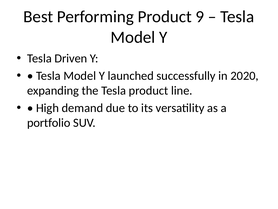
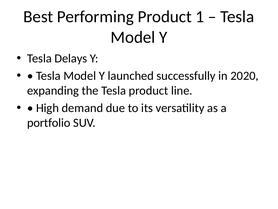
9: 9 -> 1
Driven: Driven -> Delays
